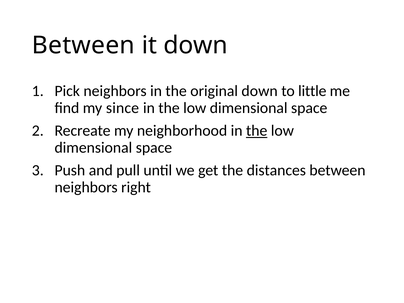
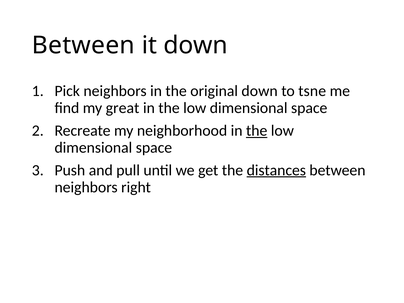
little: little -> tsne
since: since -> great
distances underline: none -> present
